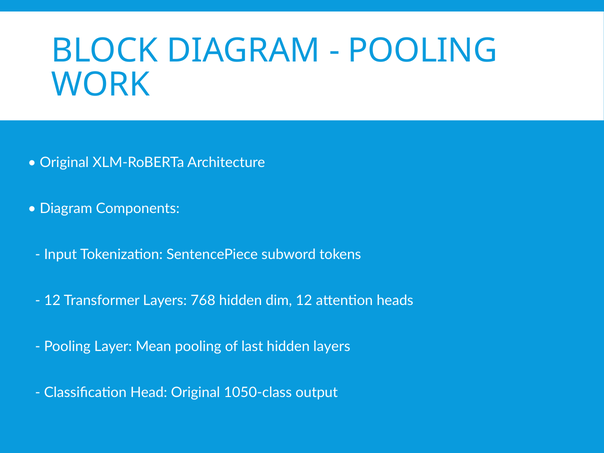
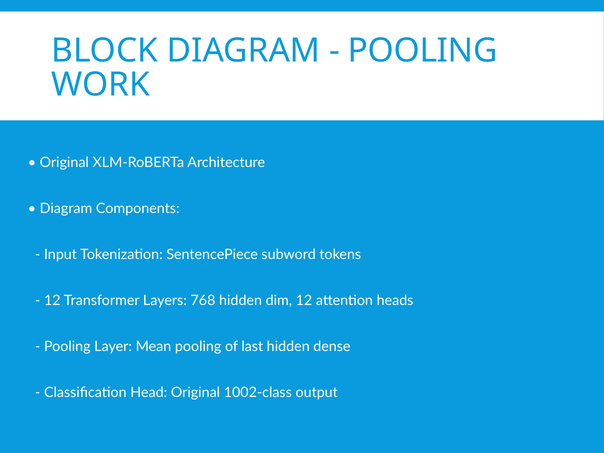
hidden layers: layers -> dense
1050-class: 1050-class -> 1002-class
